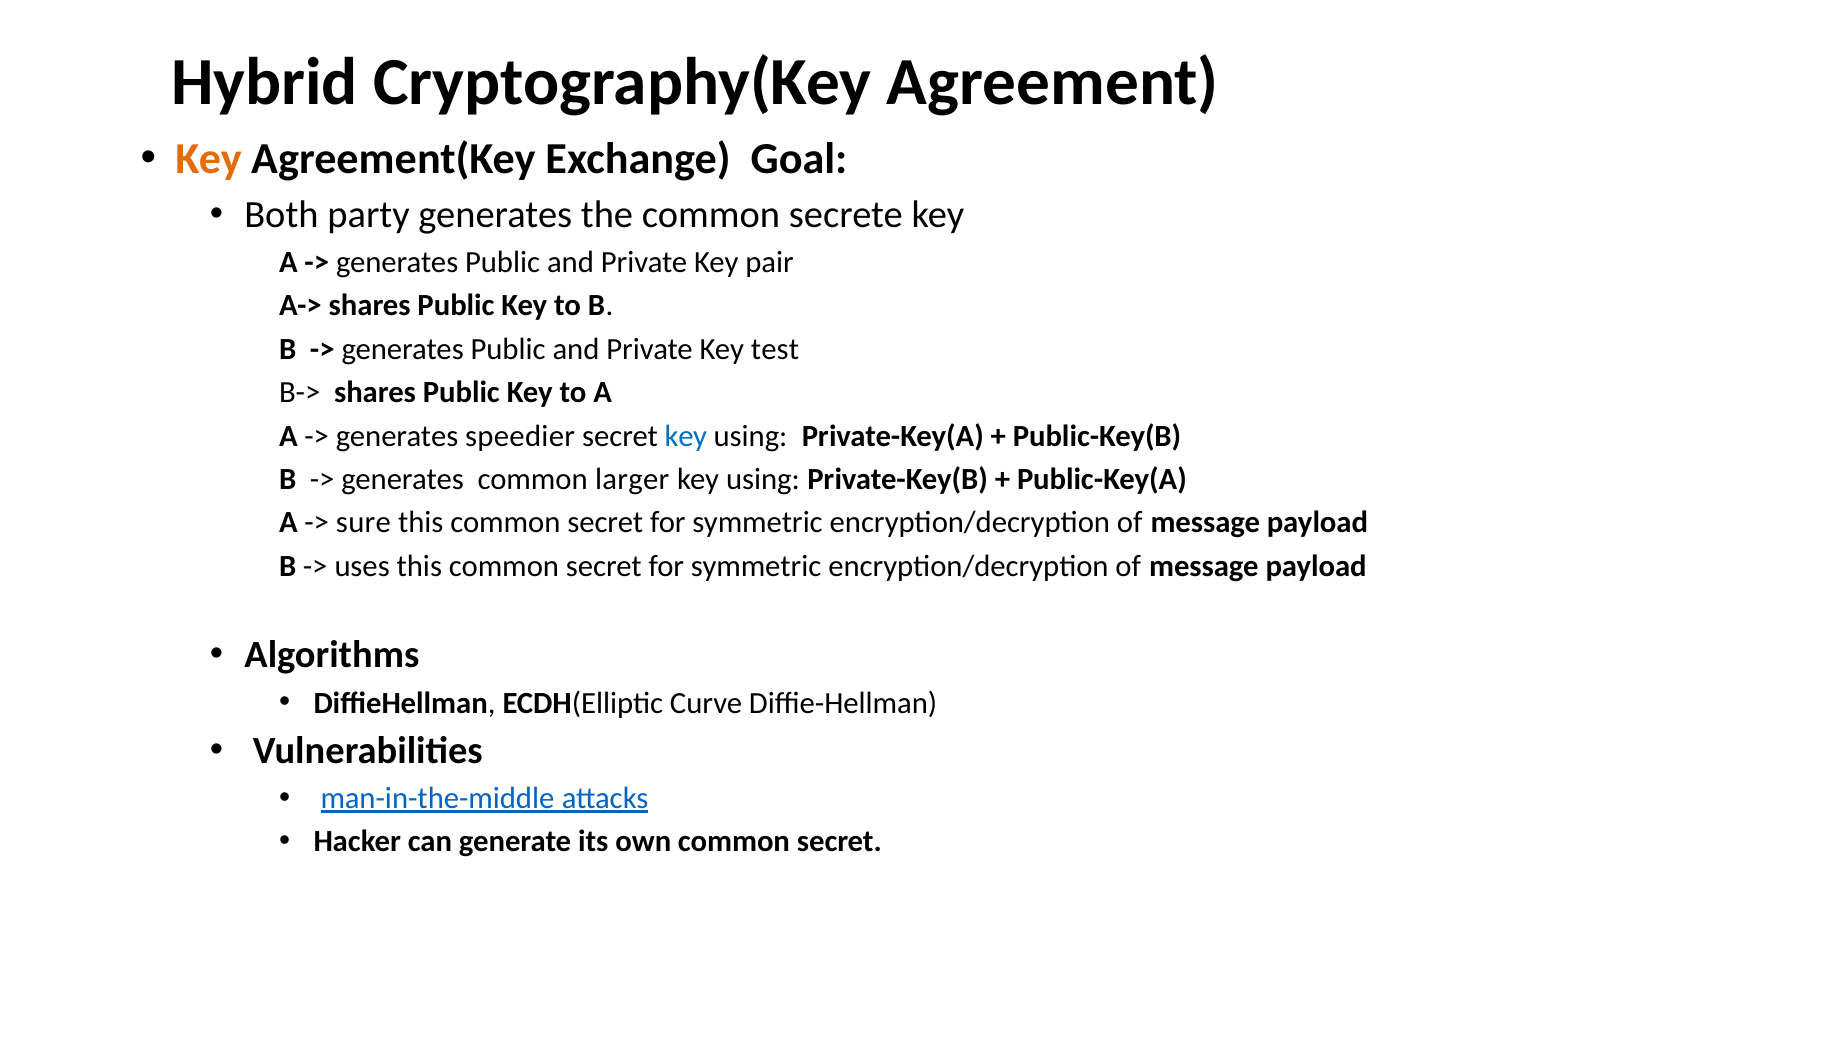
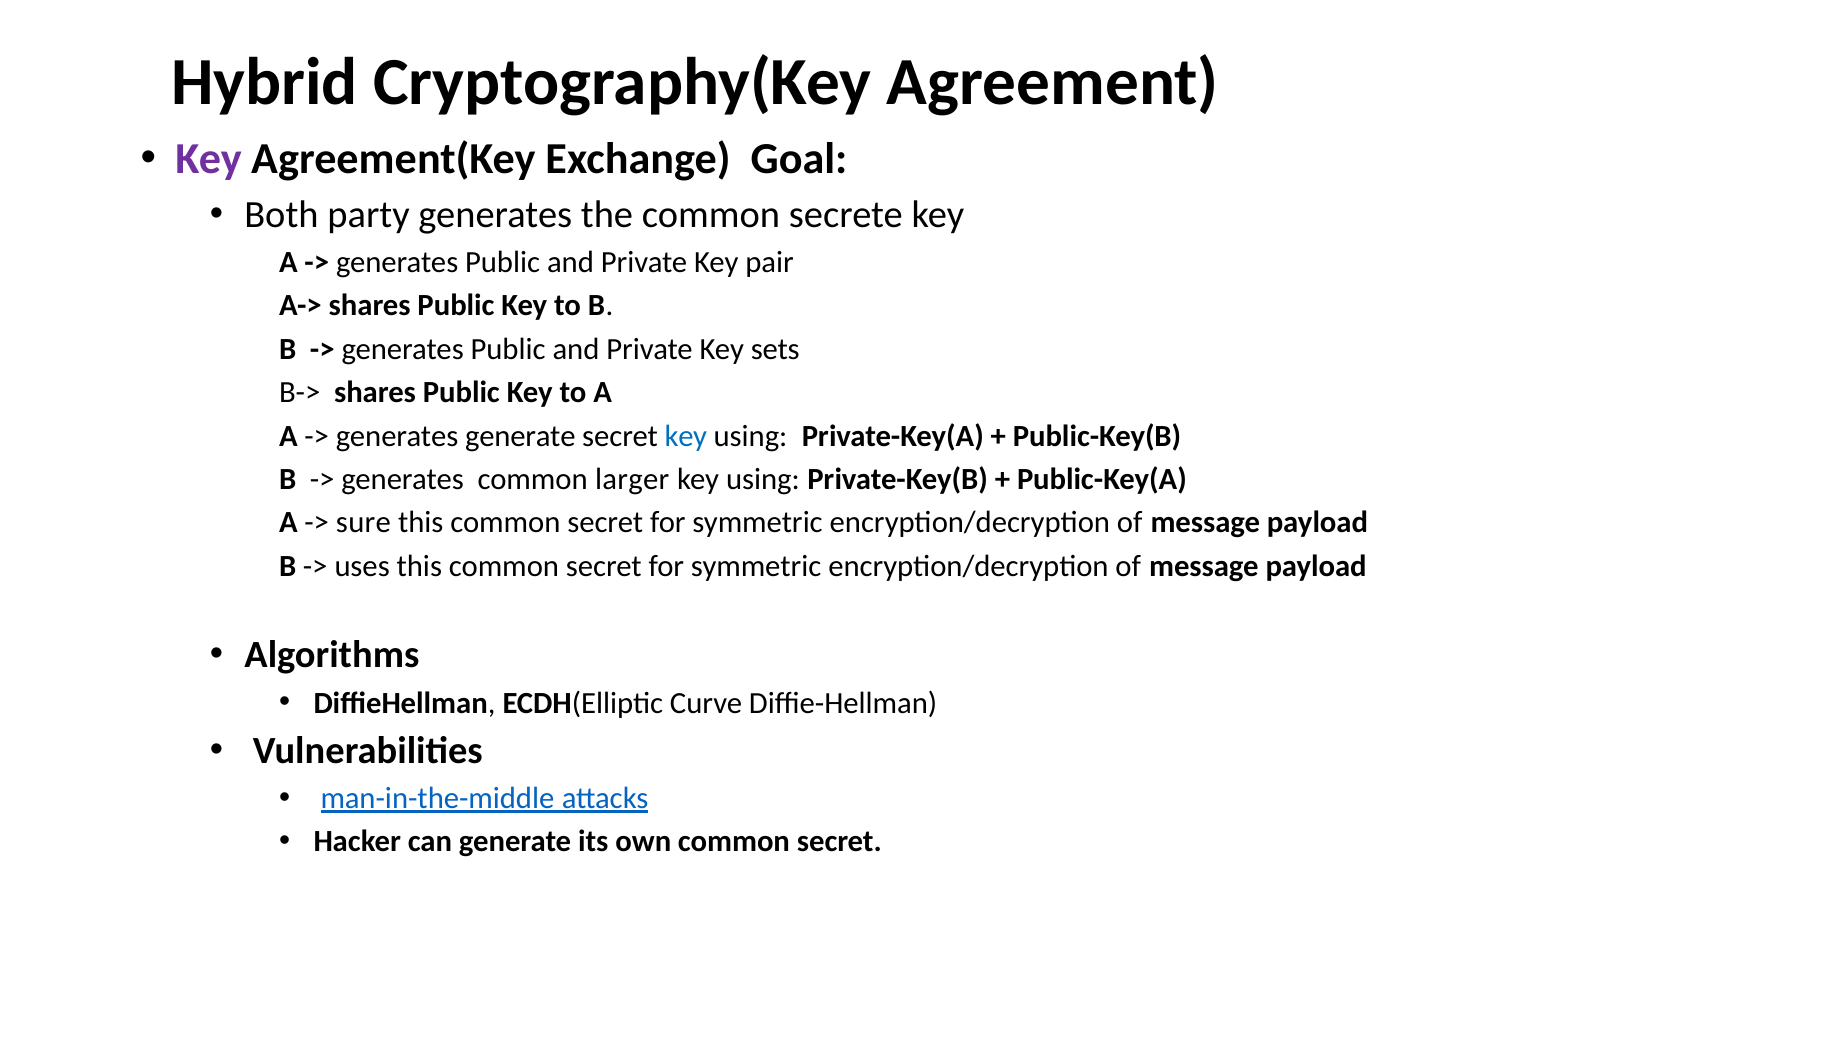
Key at (208, 159) colour: orange -> purple
test: test -> sets
generates speedier: speedier -> generate
